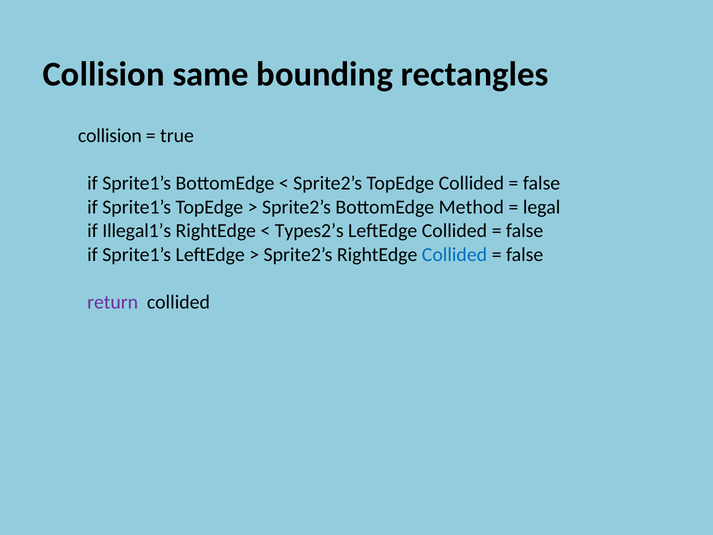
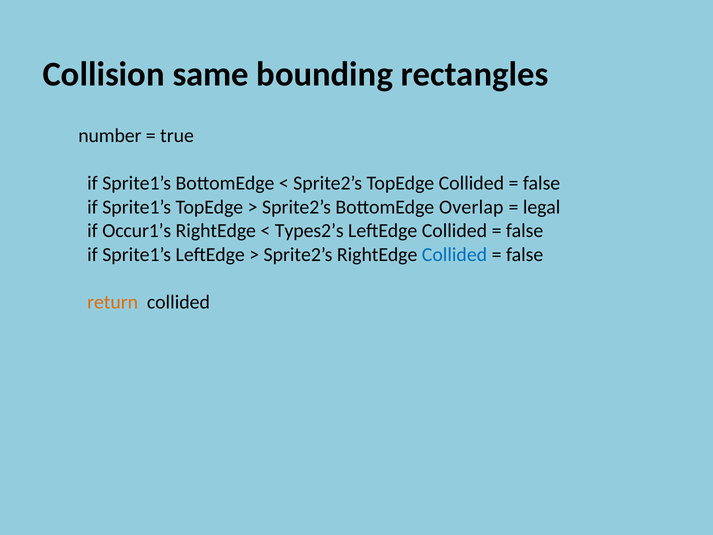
collision at (110, 136): collision -> number
Method: Method -> Overlap
Illegal1’s: Illegal1’s -> Occur1’s
return colour: purple -> orange
